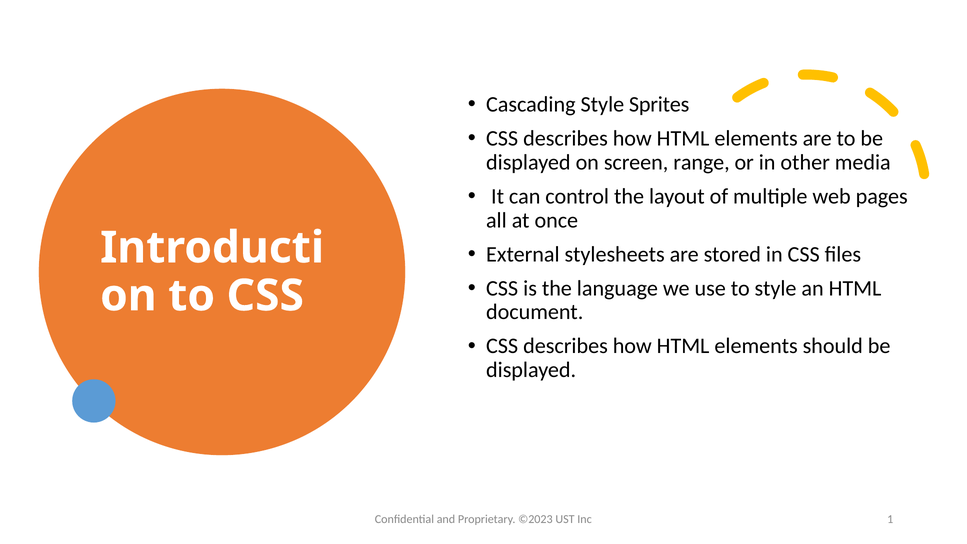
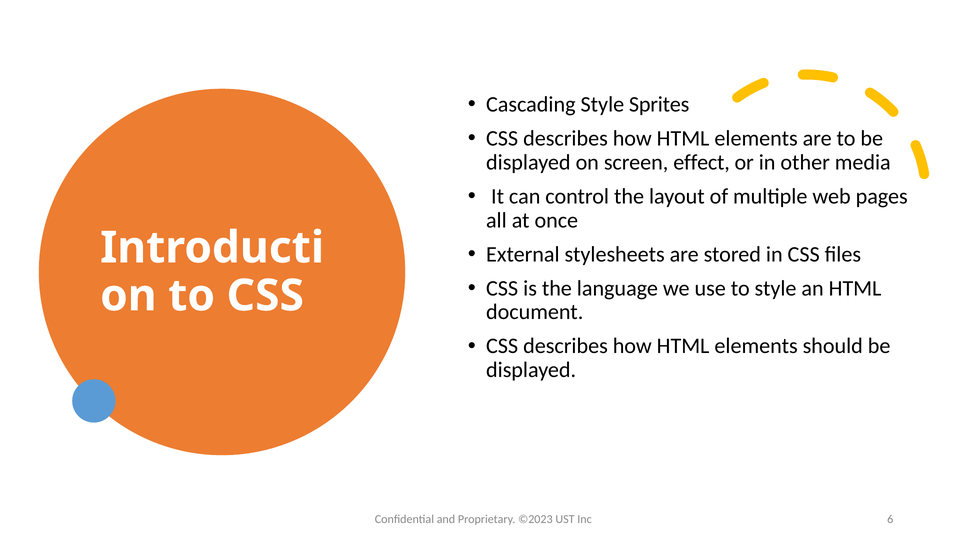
range: range -> effect
1: 1 -> 6
